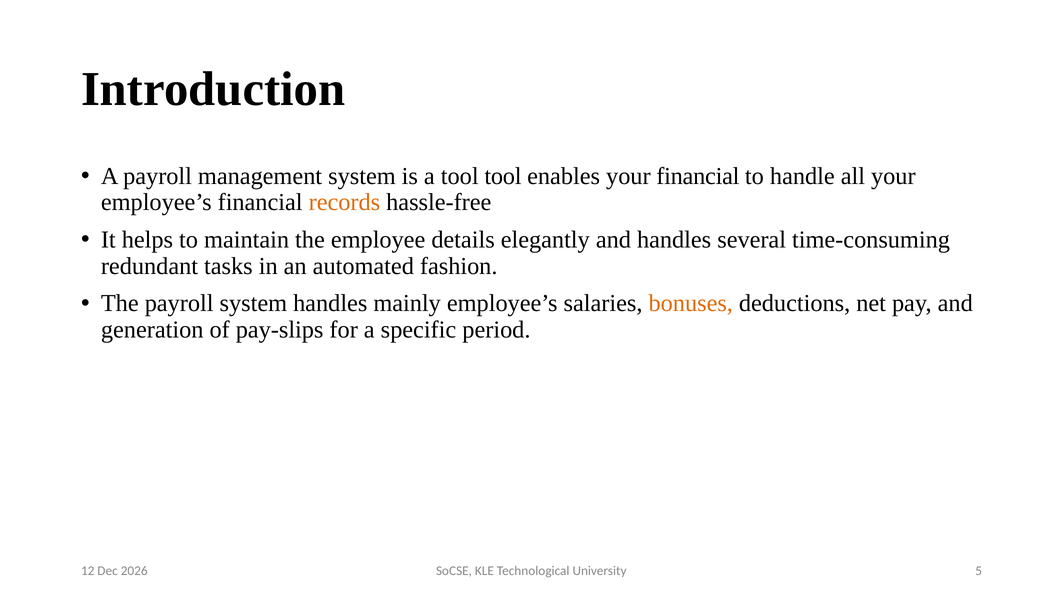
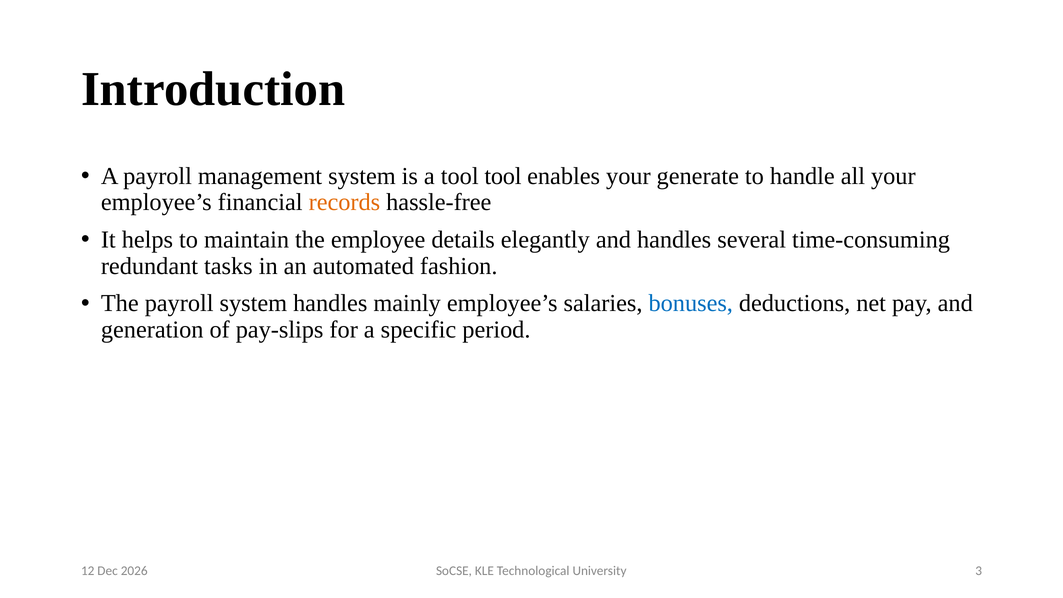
your financial: financial -> generate
bonuses colour: orange -> blue
5: 5 -> 3
